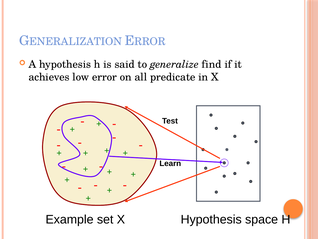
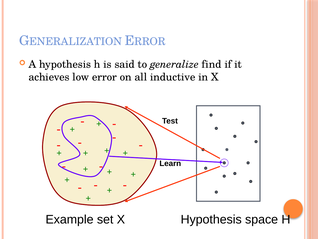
predicate: predicate -> inductive
